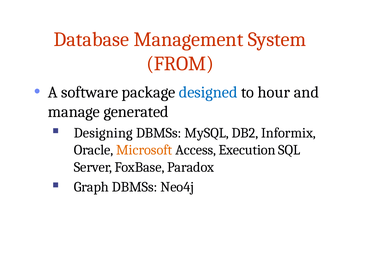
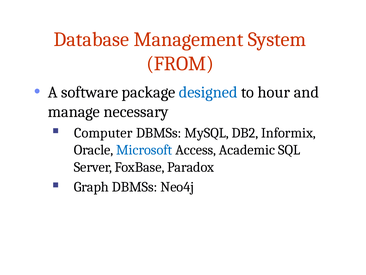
generated: generated -> necessary
Designing: Designing -> Computer
Microsoft colour: orange -> blue
Execution: Execution -> Academic
